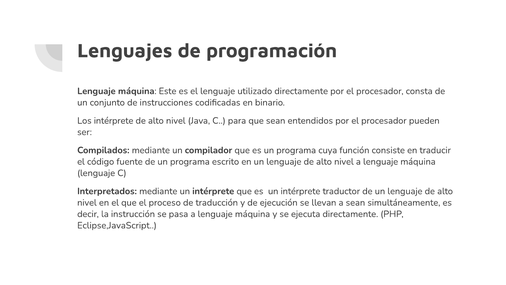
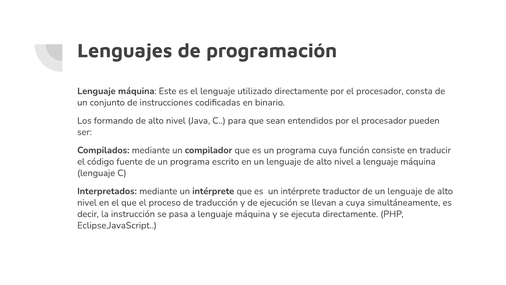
Los intérprete: intérprete -> formando
a sean: sean -> cuya
